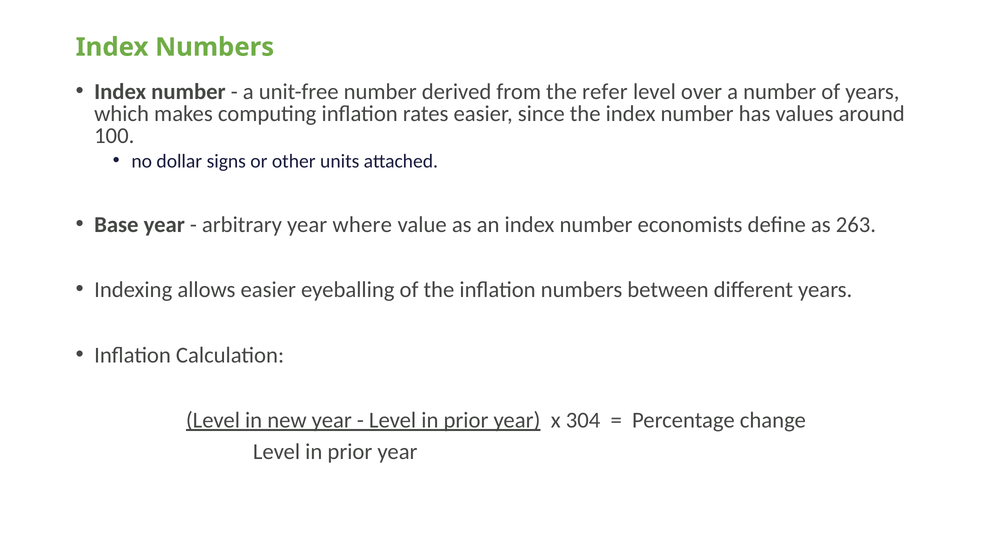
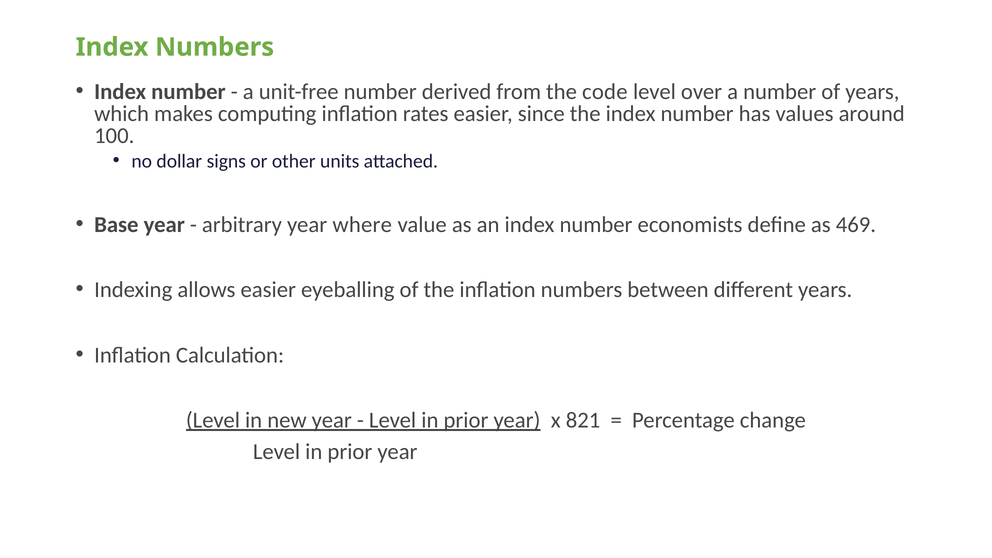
refer: refer -> code
263: 263 -> 469
304: 304 -> 821
